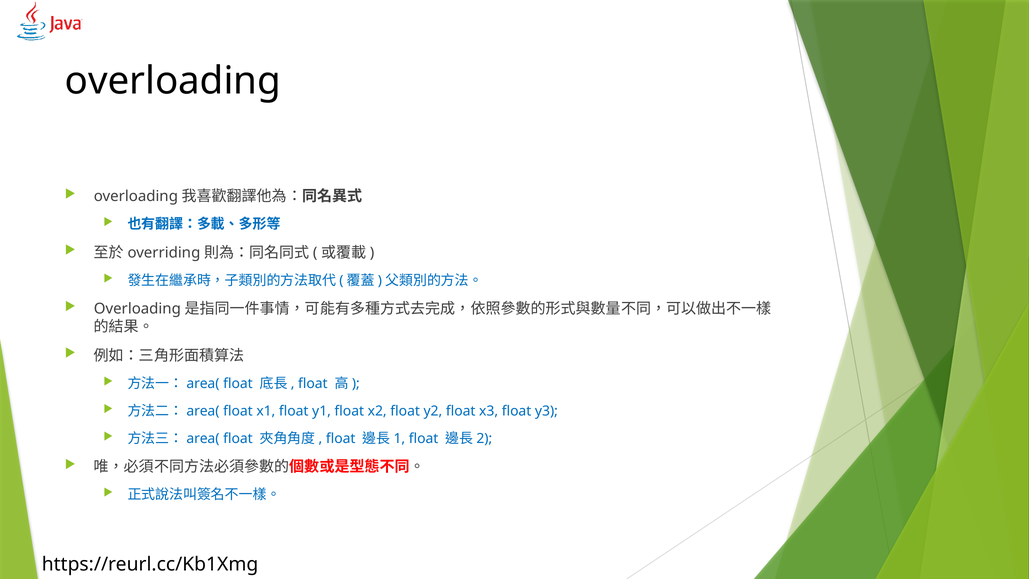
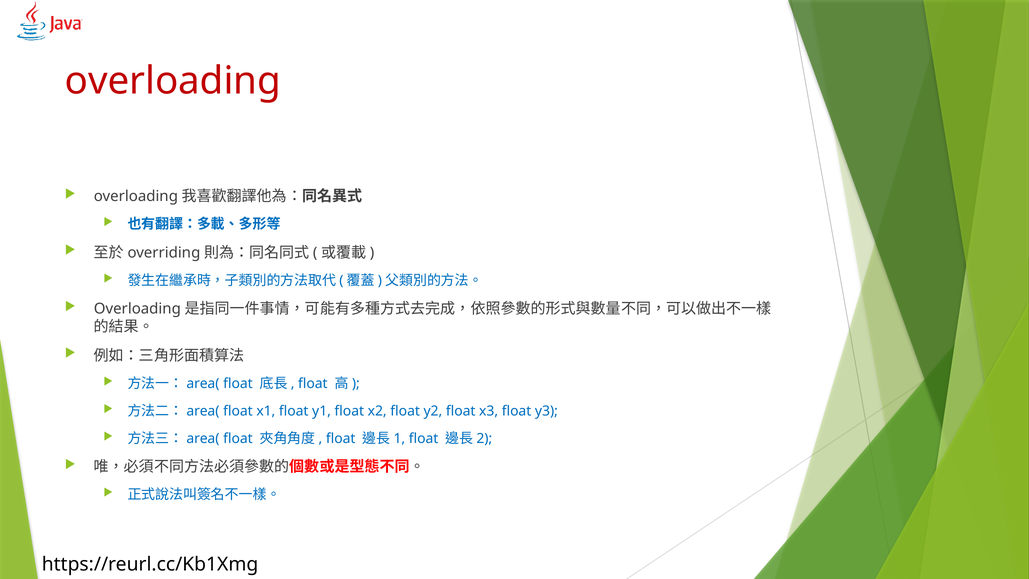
overloading colour: black -> red
